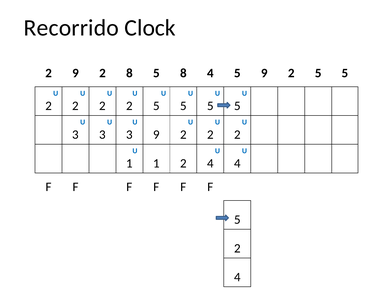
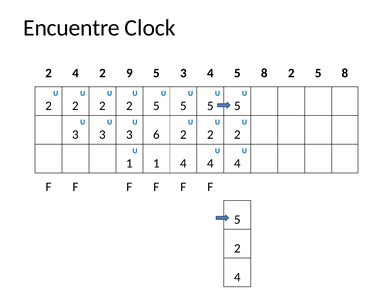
Recorrido: Recorrido -> Encuentre
9 at (75, 73): 9 -> 4
2 8: 8 -> 9
5 8: 8 -> 3
4 5 9: 9 -> 8
2 5 5: 5 -> 8
3 9: 9 -> 6
1 2: 2 -> 4
